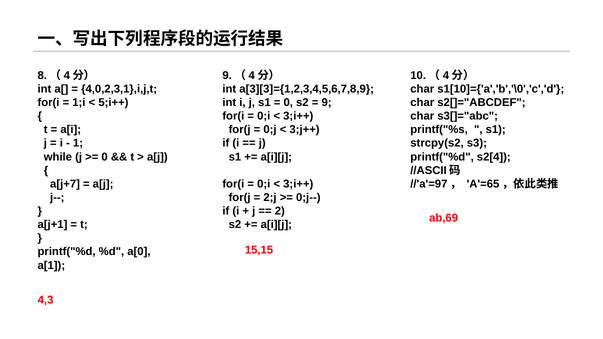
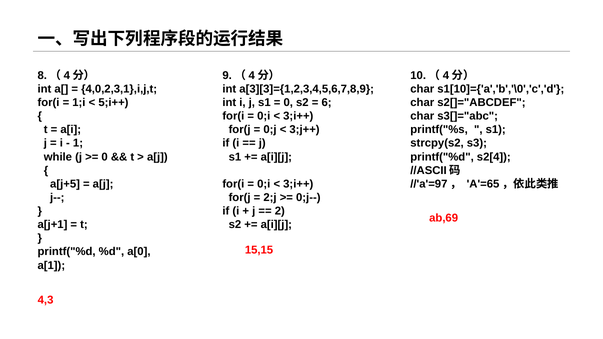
9: 9 -> 6
a[j+7: a[j+7 -> a[j+5
